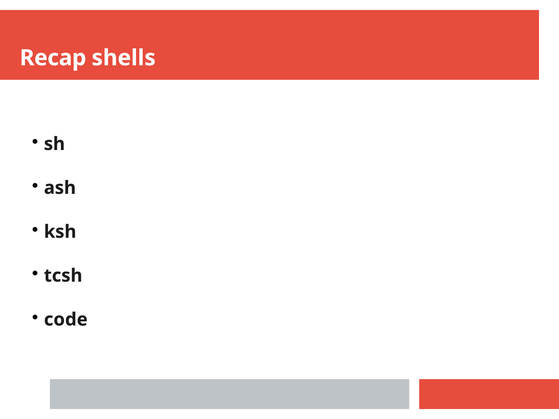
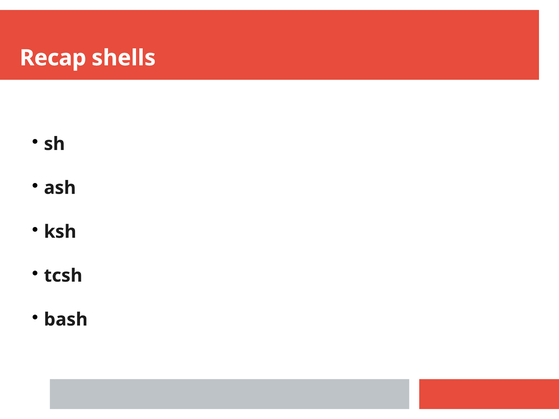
code: code -> bash
